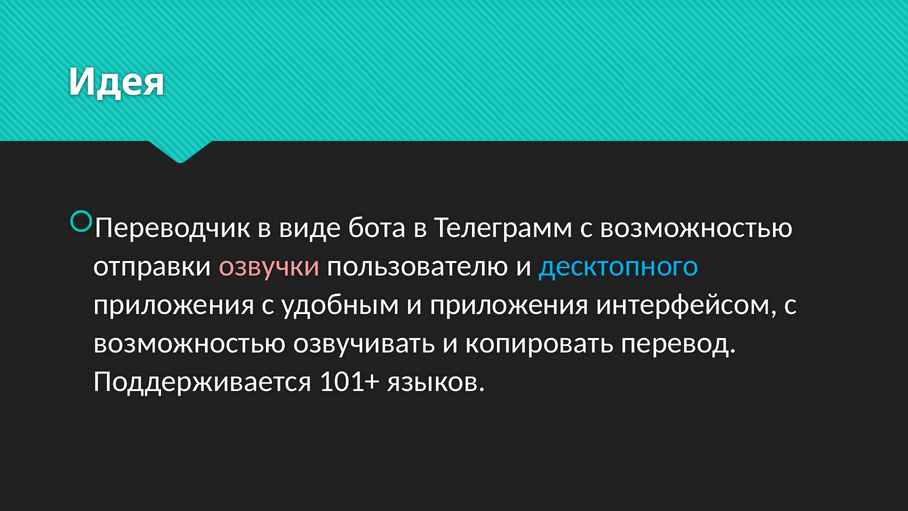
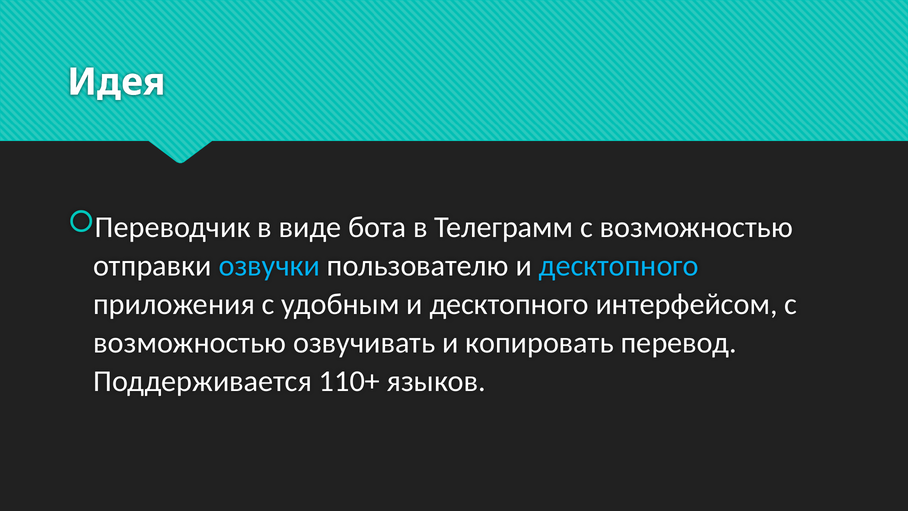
озвучки colour: pink -> light blue
удобным и приложения: приложения -> десктопного
101+: 101+ -> 110+
